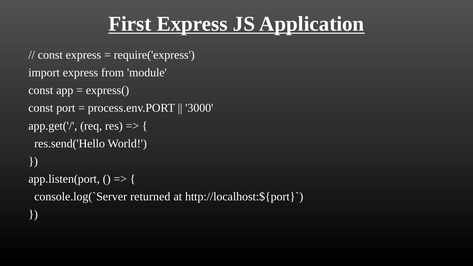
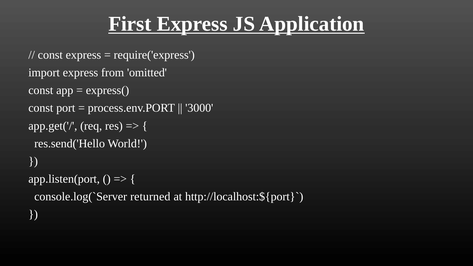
module: module -> omitted
